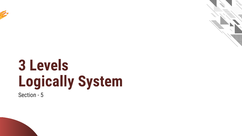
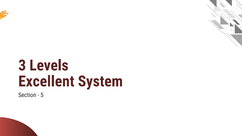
Logically: Logically -> Excellent
